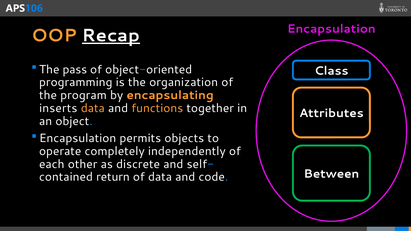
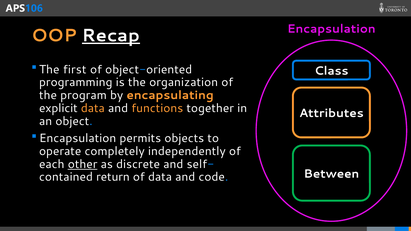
pass: pass -> first
inserts: inserts -> explicit
other underline: none -> present
